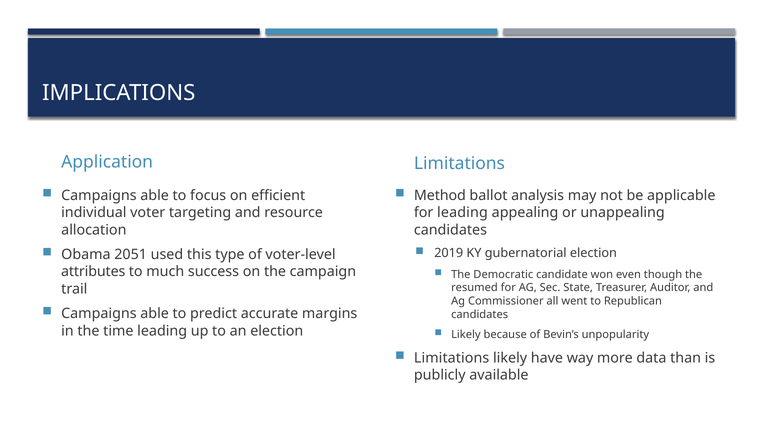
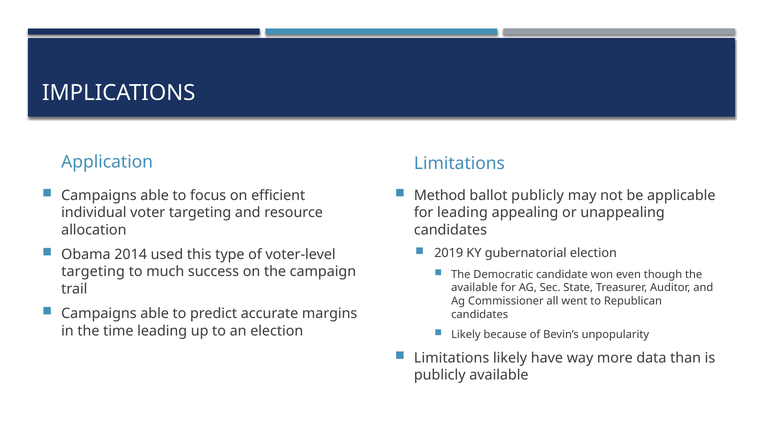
ballot analysis: analysis -> publicly
2051: 2051 -> 2014
attributes at (93, 272): attributes -> targeting
resumed at (474, 288): resumed -> available
